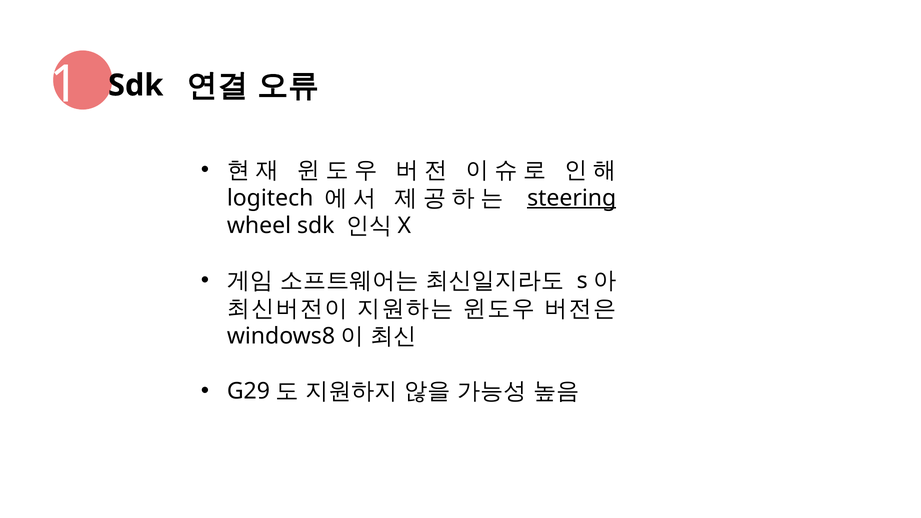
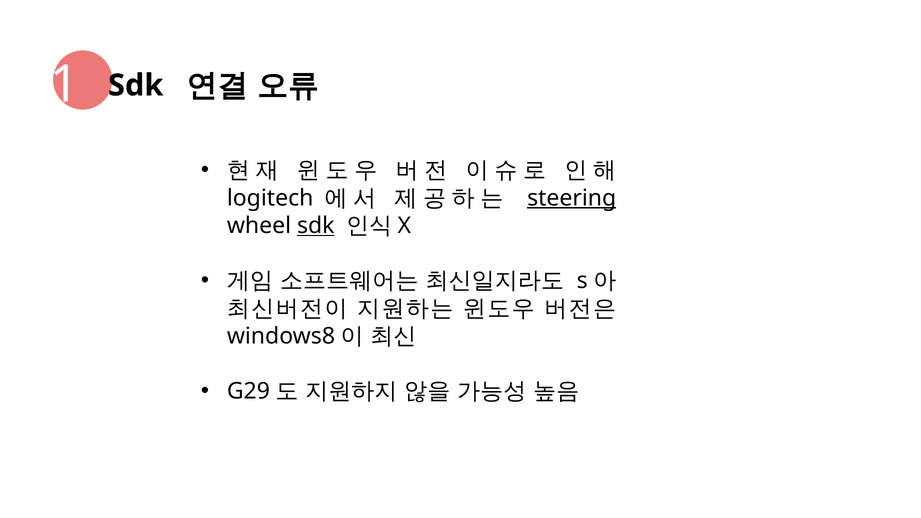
sdk at (316, 226) underline: none -> present
